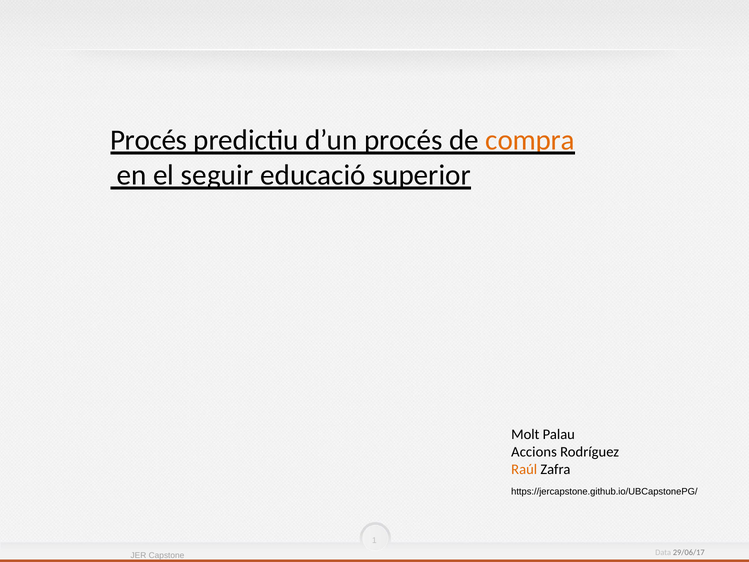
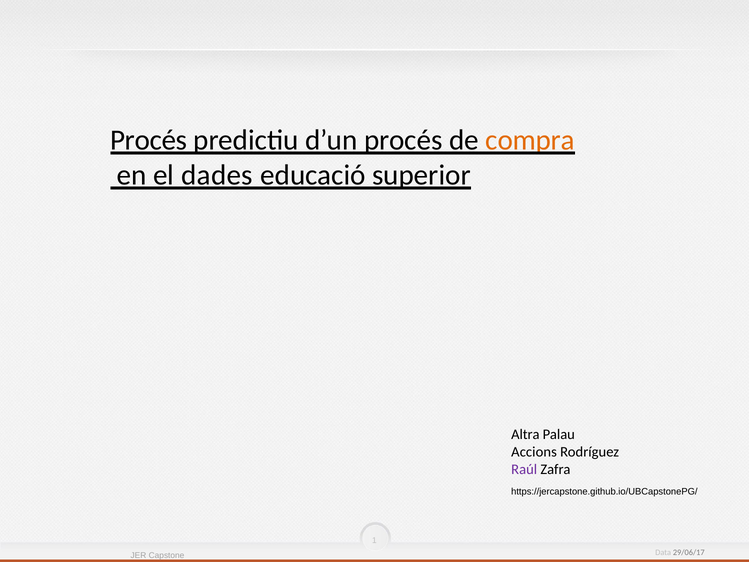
seguir: seguir -> dades
Molt: Molt -> Altra
Raúl colour: orange -> purple
